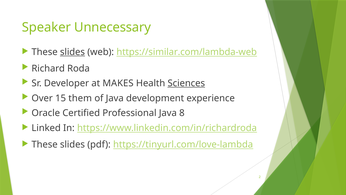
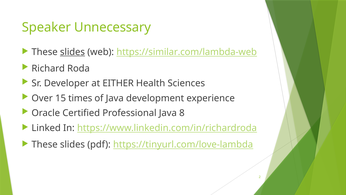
MAKES: MAKES -> EITHER
Sciences underline: present -> none
them: them -> times
